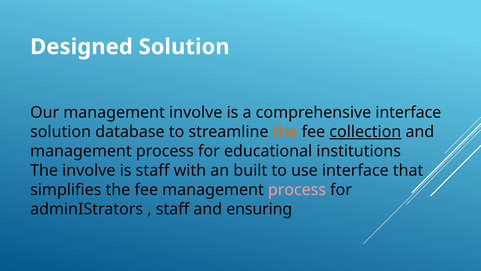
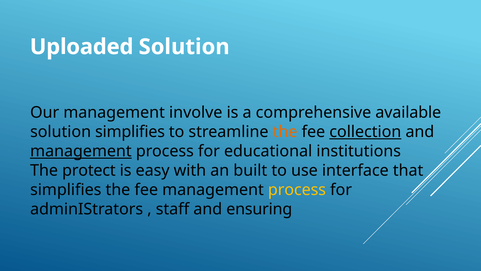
Designed: Designed -> Uploaded
comprehensive interface: interface -> available
solution database: database -> simplifies
management at (81, 151) underline: none -> present
The involve: involve -> protect
is staff: staff -> easy
process at (297, 189) colour: pink -> yellow
